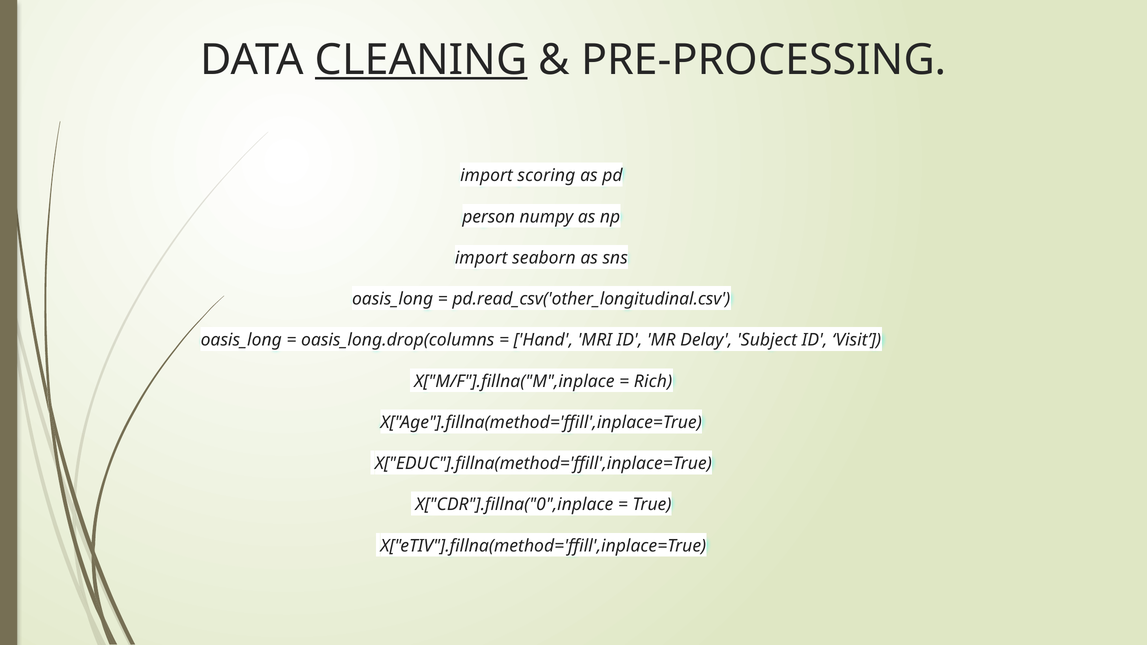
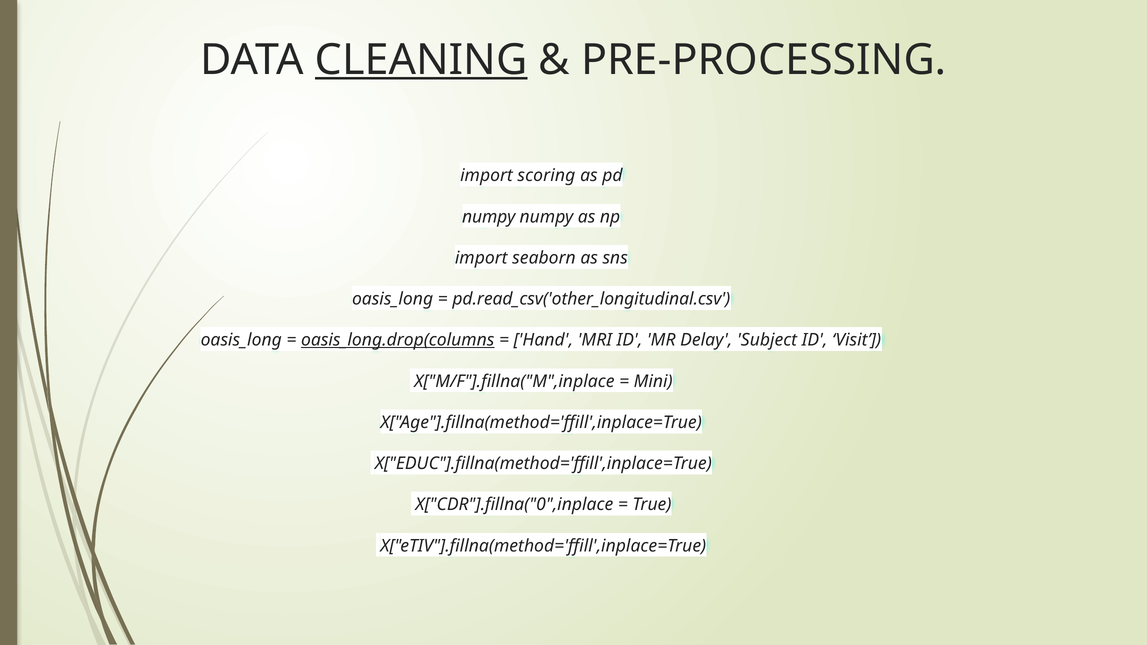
person at (489, 217): person -> numpy
oasis_long.drop(columns underline: none -> present
Rich: Rich -> Mini
